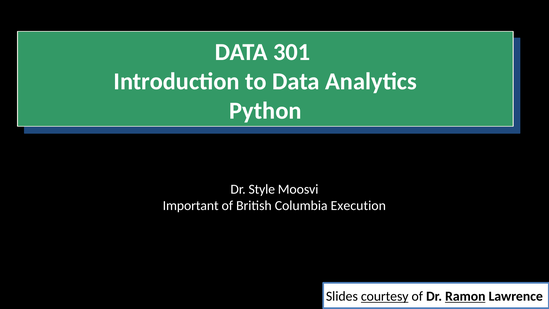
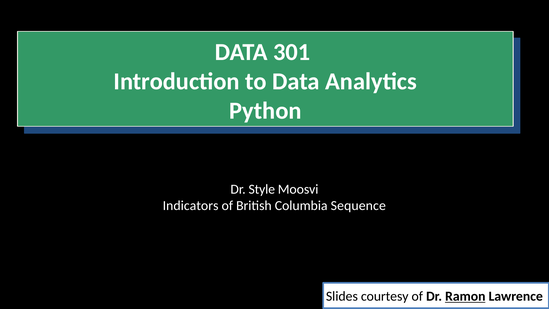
Important: Important -> Indicators
Execution: Execution -> Sequence
courtesy underline: present -> none
